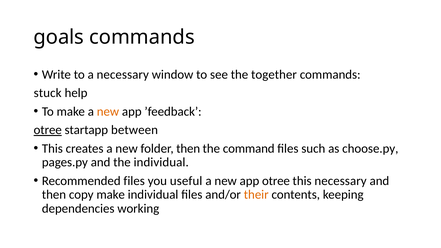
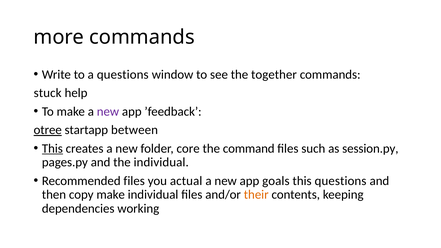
goals: goals -> more
a necessary: necessary -> questions
new at (108, 112) colour: orange -> purple
This at (52, 149) underline: none -> present
folder then: then -> core
choose.py: choose.py -> session.py
useful: useful -> actual
app otree: otree -> goals
this necessary: necessary -> questions
